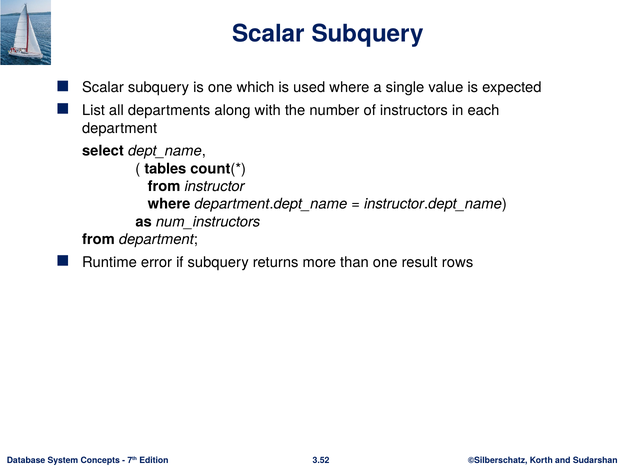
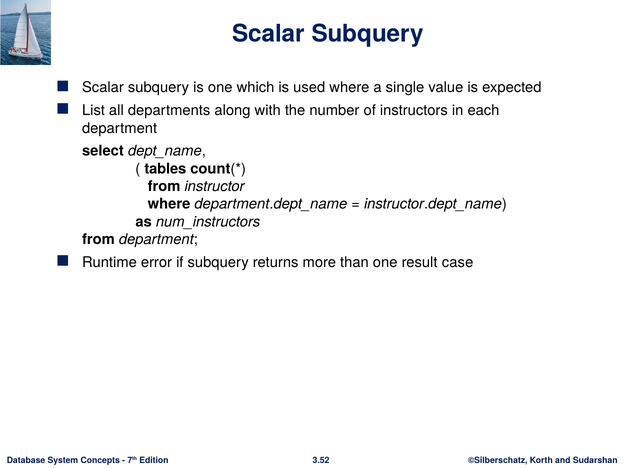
rows: rows -> case
